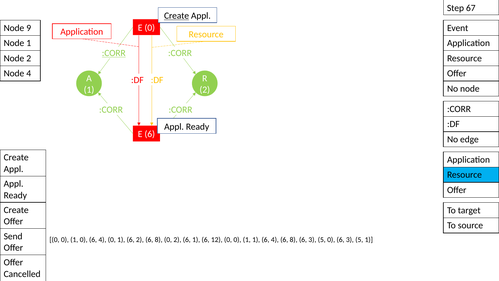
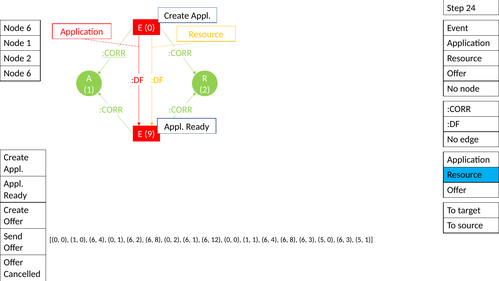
67: 67 -> 24
Create at (177, 16) underline: present -> none
9 at (29, 28): 9 -> 6
4 at (29, 73): 4 -> 6
E 6: 6 -> 9
